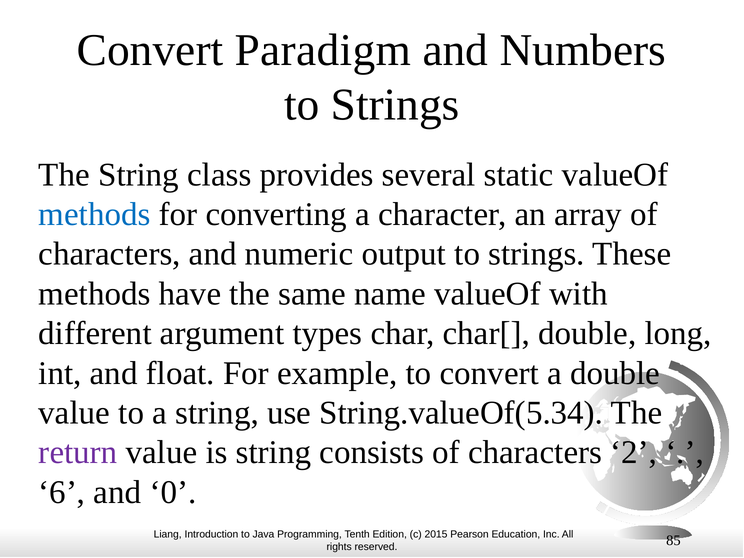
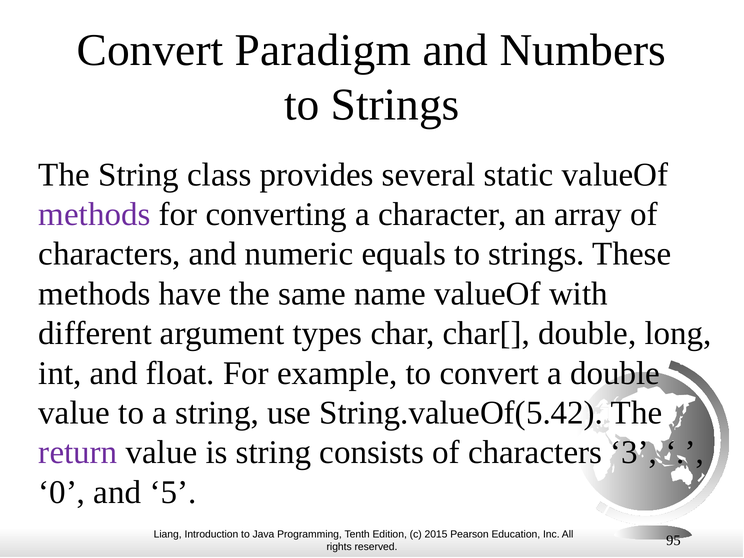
methods at (94, 214) colour: blue -> purple
output: output -> equals
String.valueOf(5.34: String.valueOf(5.34 -> String.valueOf(5.42
2: 2 -> 3
6: 6 -> 0
0: 0 -> 5
85: 85 -> 95
